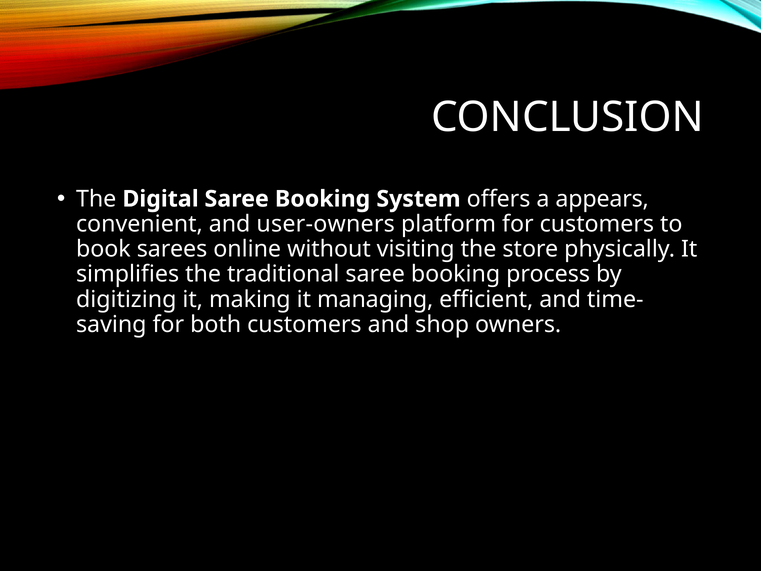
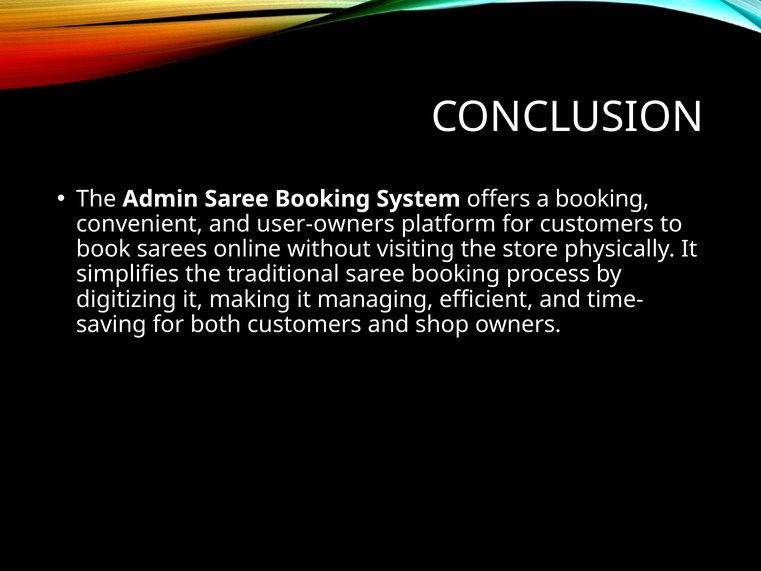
Digital: Digital -> Admin
a appears: appears -> booking
